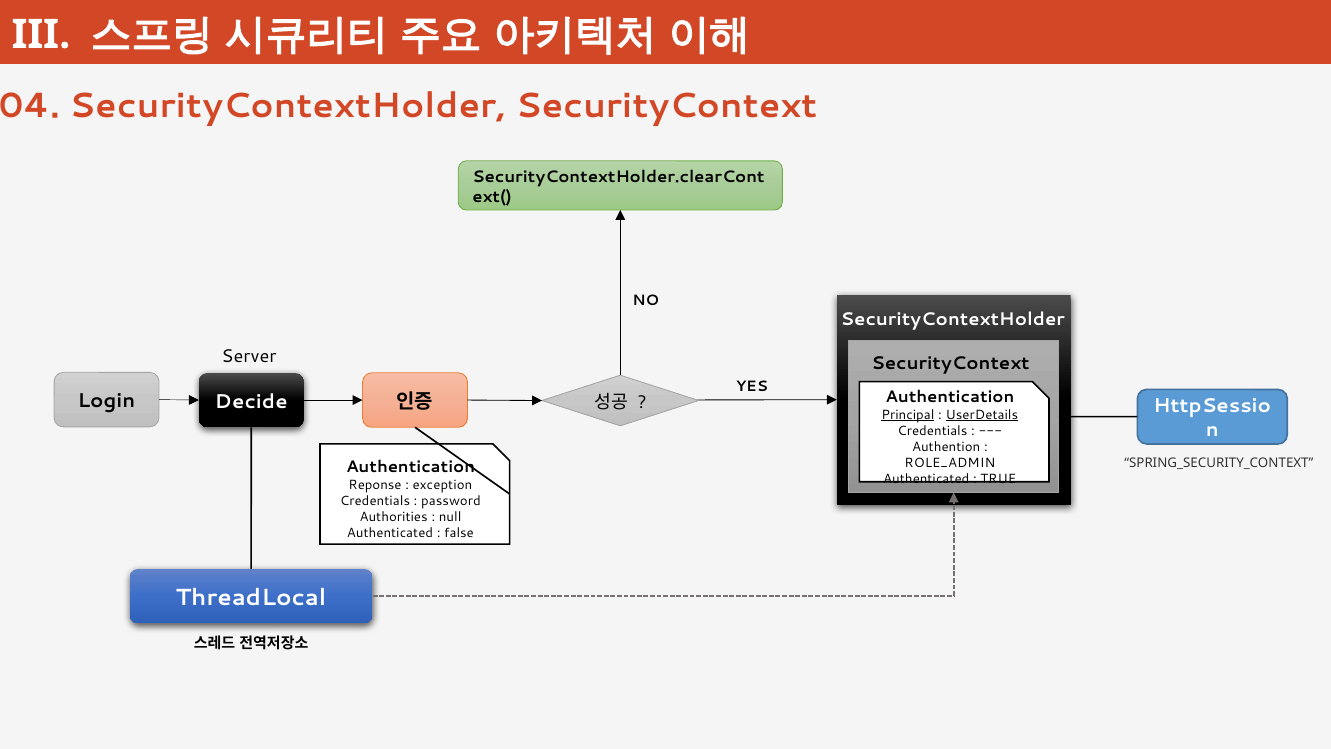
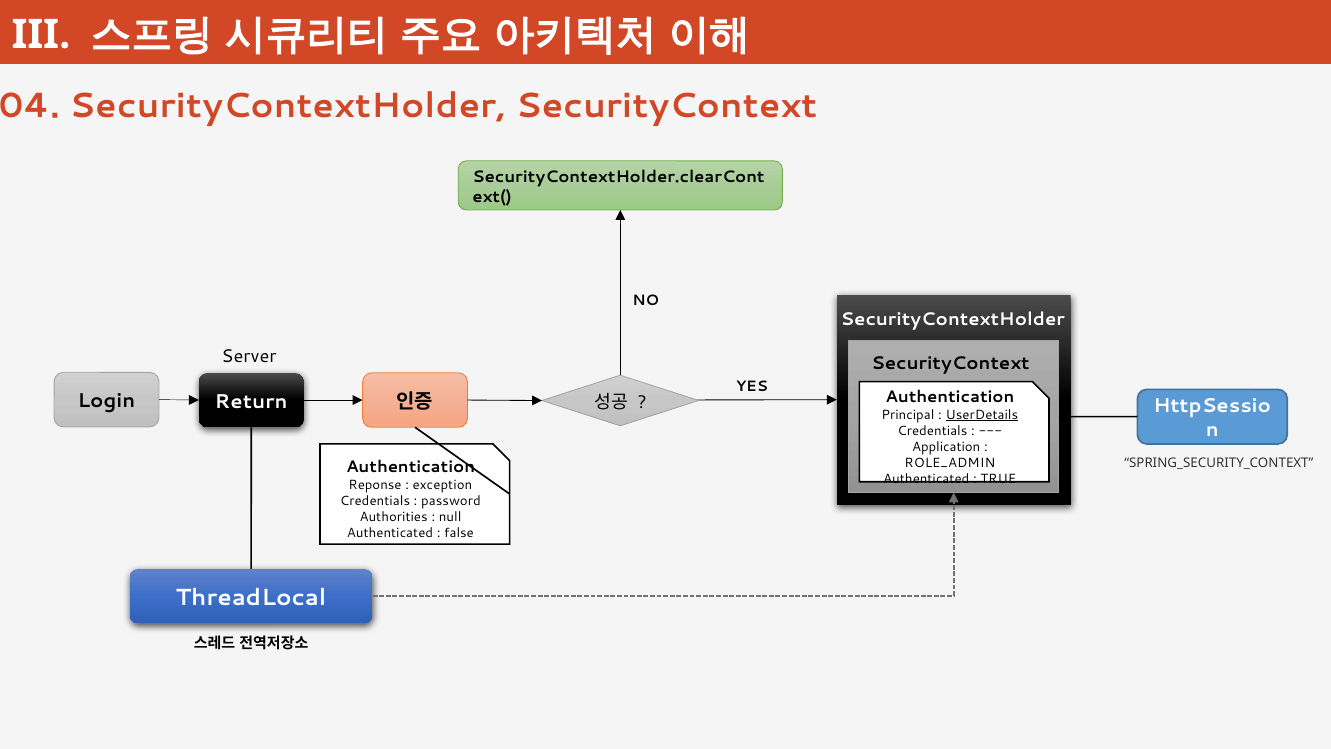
Decide: Decide -> Return
Principal underline: present -> none
Authention: Authention -> Application
